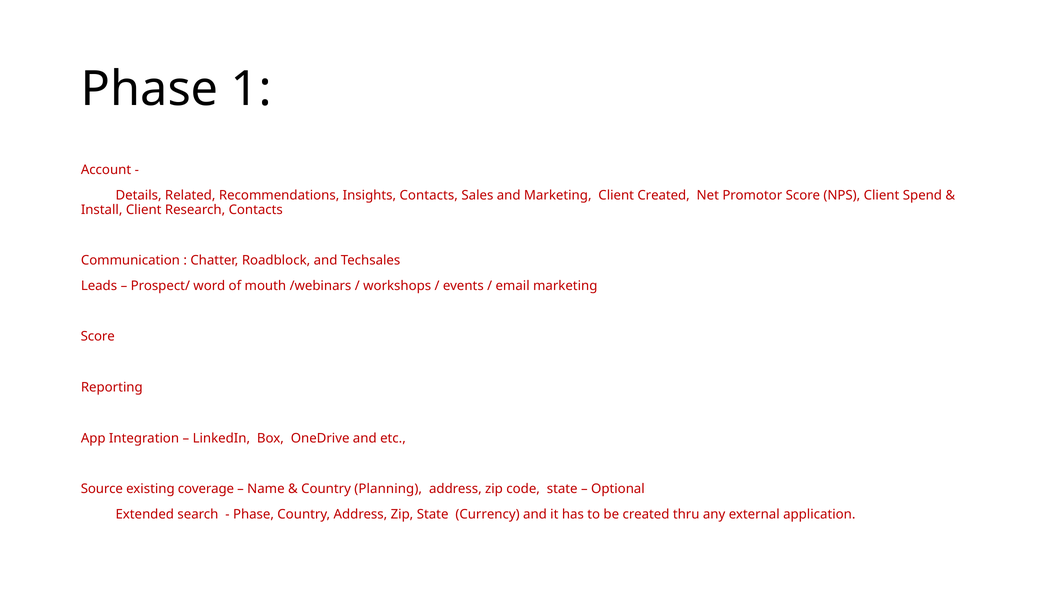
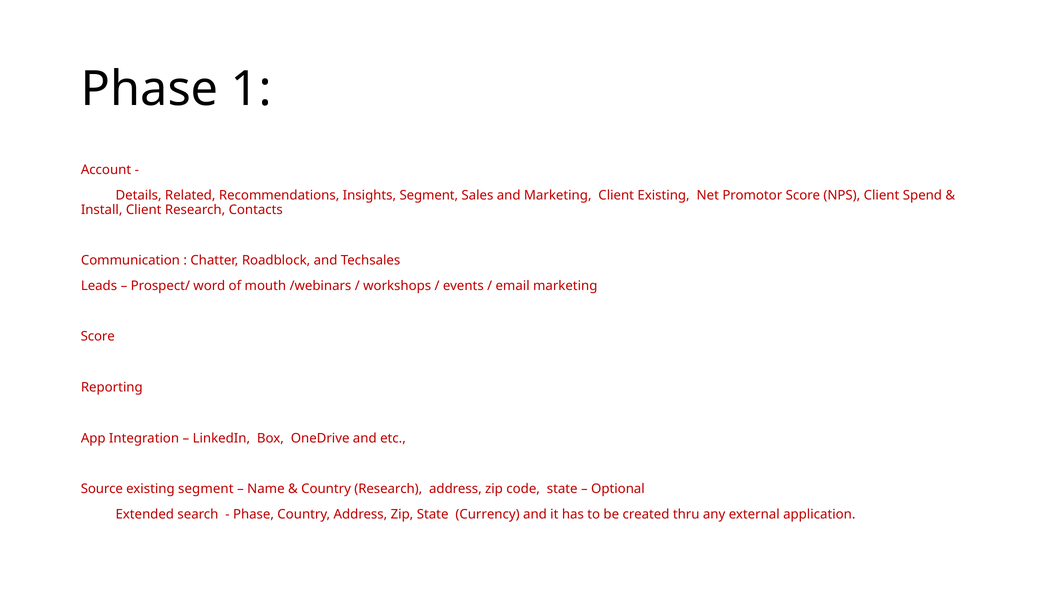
Insights Contacts: Contacts -> Segment
Client Created: Created -> Existing
existing coverage: coverage -> segment
Country Planning: Planning -> Research
